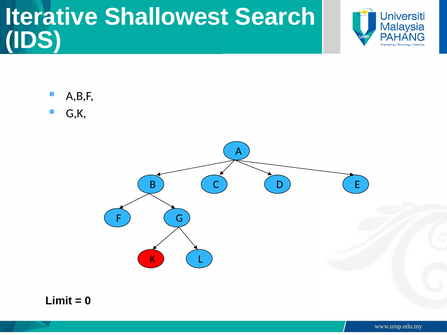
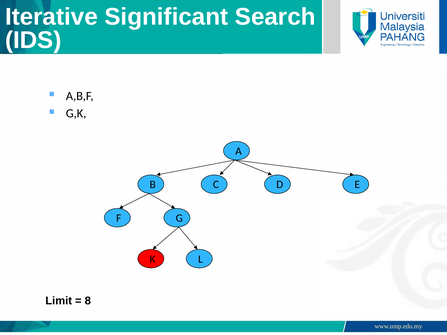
Shallowest: Shallowest -> Significant
0: 0 -> 8
